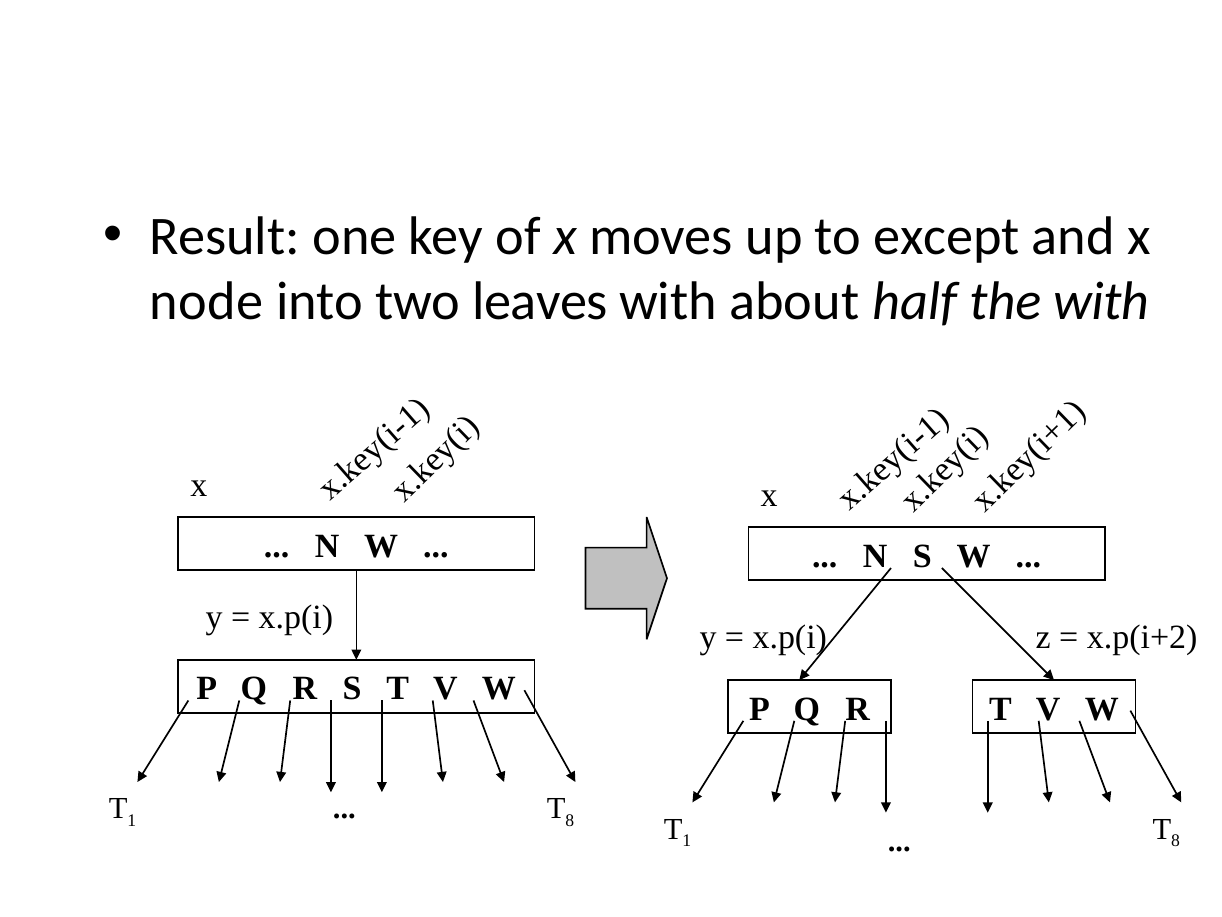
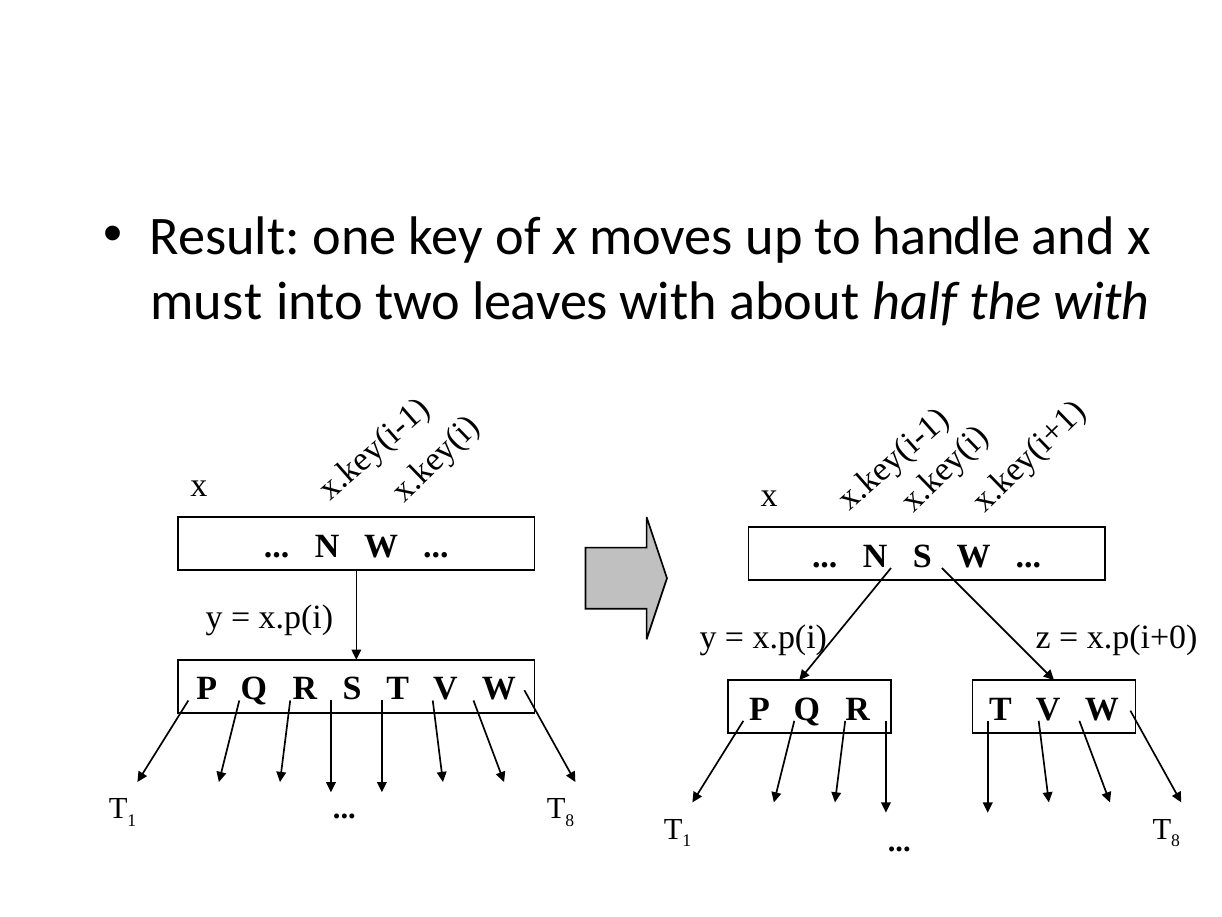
except: except -> handle
node: node -> must
x.p(i+2: x.p(i+2 -> x.p(i+0
